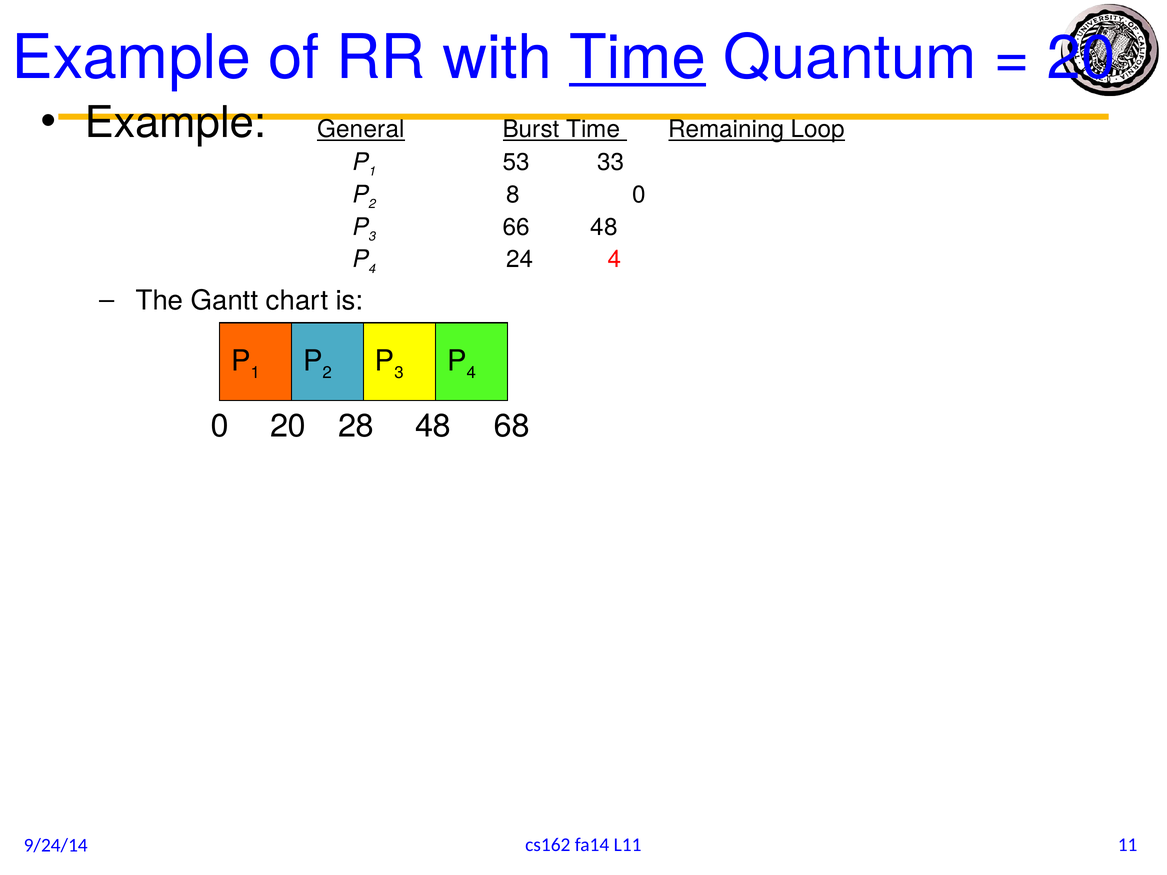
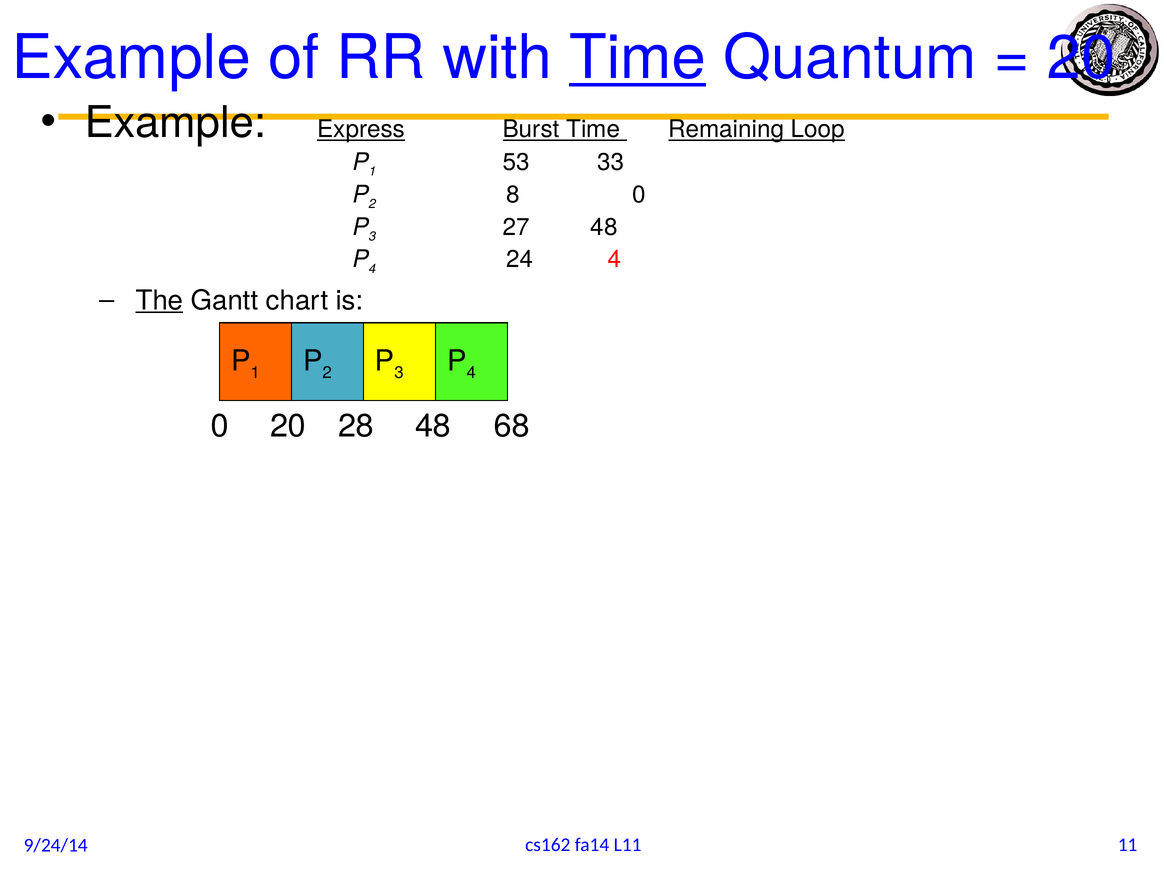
General: General -> Express
66: 66 -> 27
The underline: none -> present
